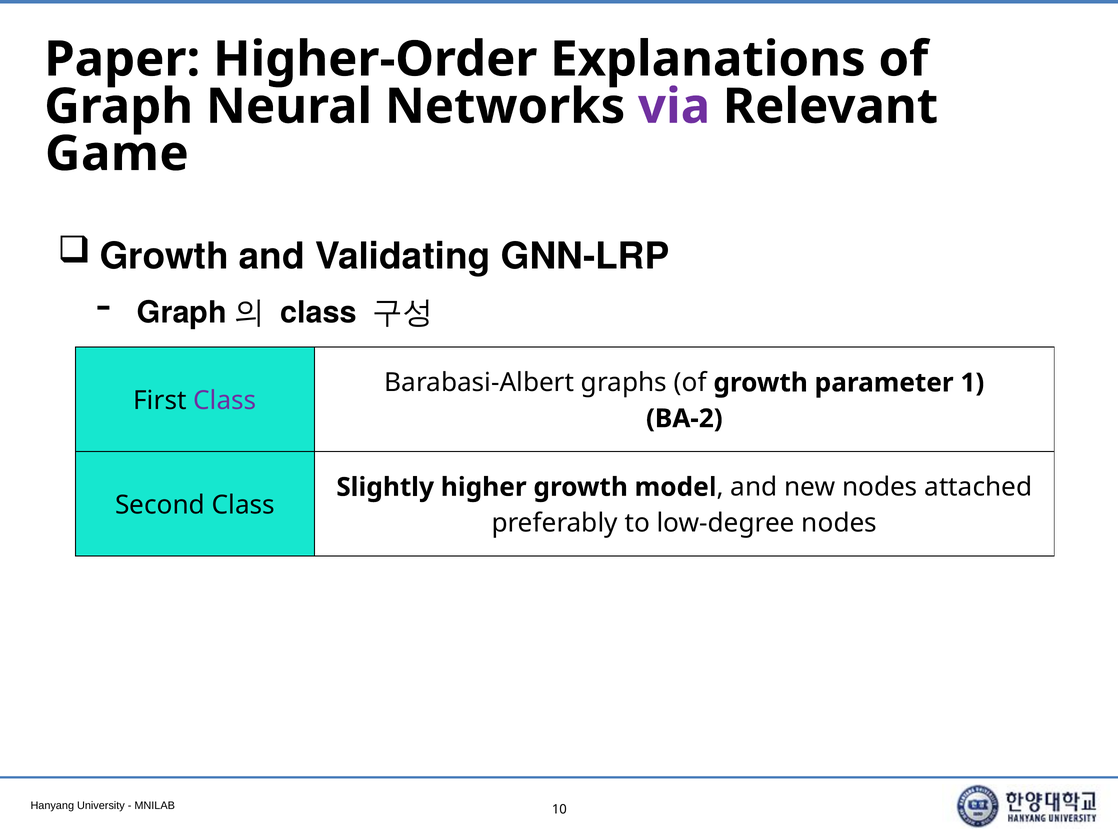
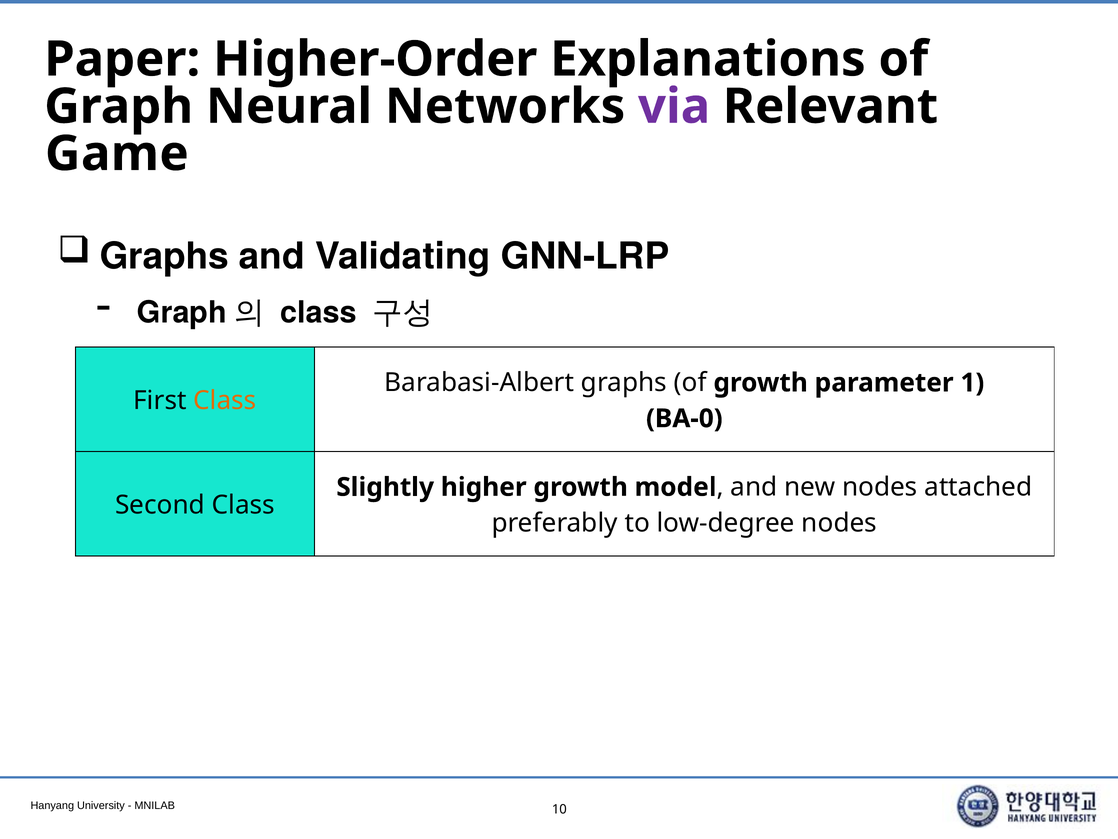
Growth at (164, 256): Growth -> Graphs
Class at (225, 400) colour: purple -> orange
BA-2: BA-2 -> BA-0
